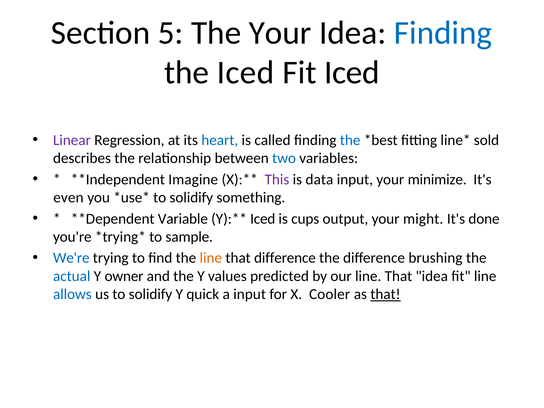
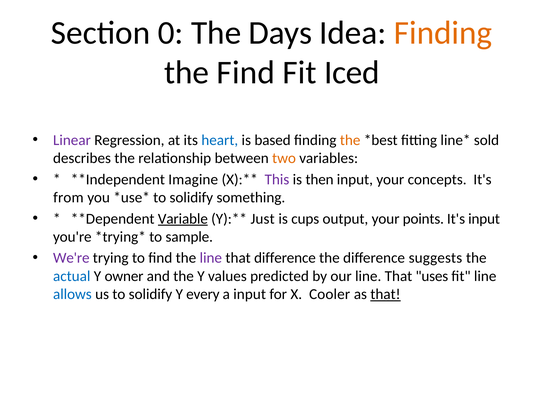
5: 5 -> 0
The Your: Your -> Days
Finding at (443, 33) colour: blue -> orange
the Iced: Iced -> Find
called: called -> based
the at (350, 140) colour: blue -> orange
two colour: blue -> orange
data: data -> then
minimize: minimize -> concepts
even: even -> from
Variable underline: none -> present
Iced at (263, 219): Iced -> Just
might: might -> points
It's done: done -> input
We're colour: blue -> purple
line at (211, 258) colour: orange -> purple
brushing: brushing -> suggests
That idea: idea -> uses
quick: quick -> every
